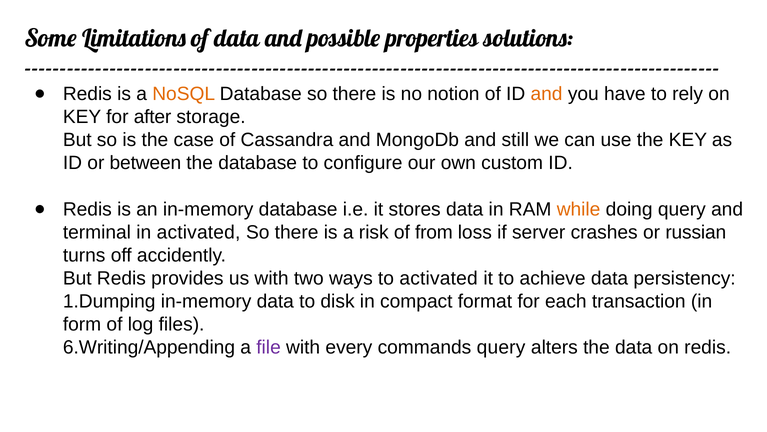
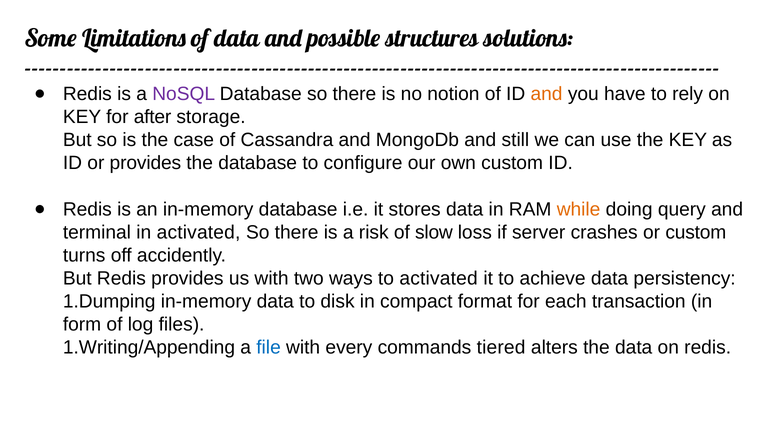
properties: properties -> structures
NoSQL colour: orange -> purple
or between: between -> provides
from: from -> slow
or russian: russian -> custom
6.Writing/Appending: 6.Writing/Appending -> 1.Writing/Appending
file colour: purple -> blue
commands query: query -> tiered
